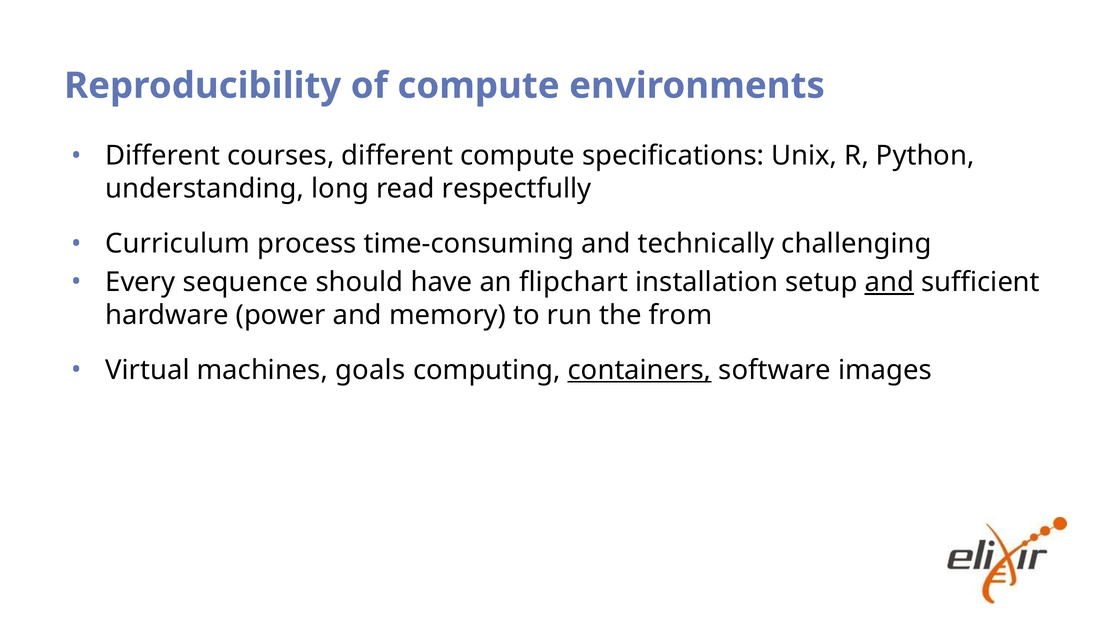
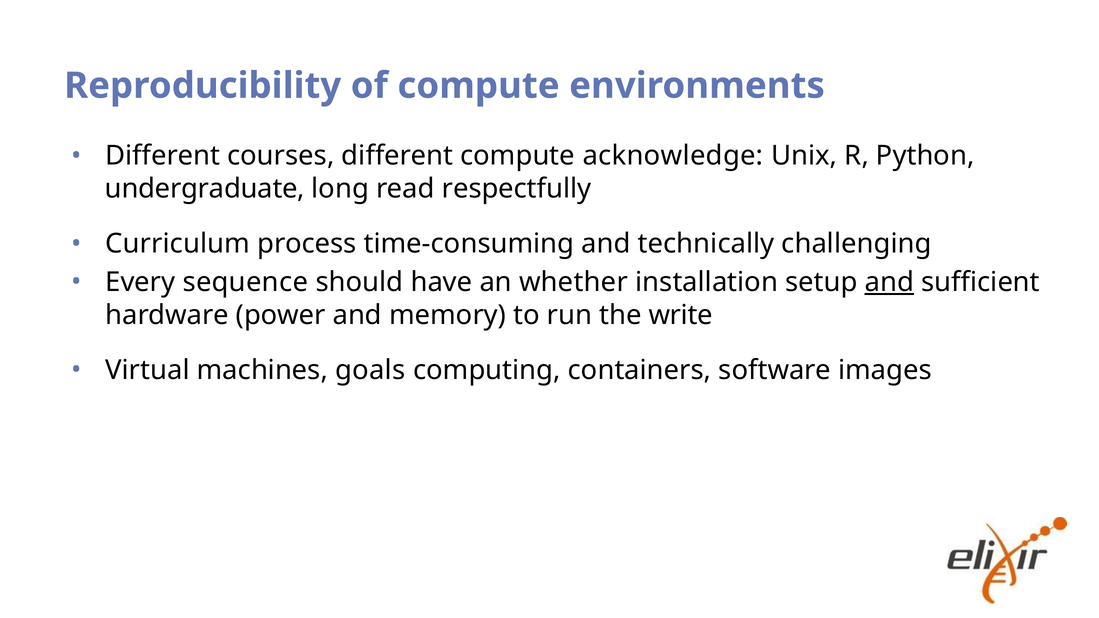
specifications: specifications -> acknowledge
understanding: understanding -> undergraduate
flipchart: flipchart -> whether
from: from -> write
containers underline: present -> none
